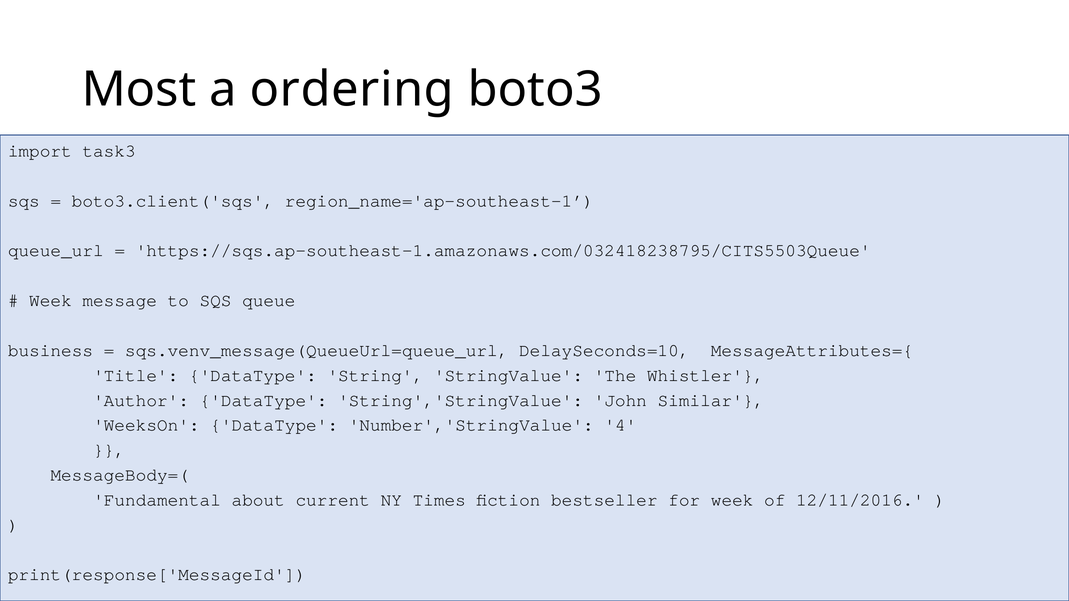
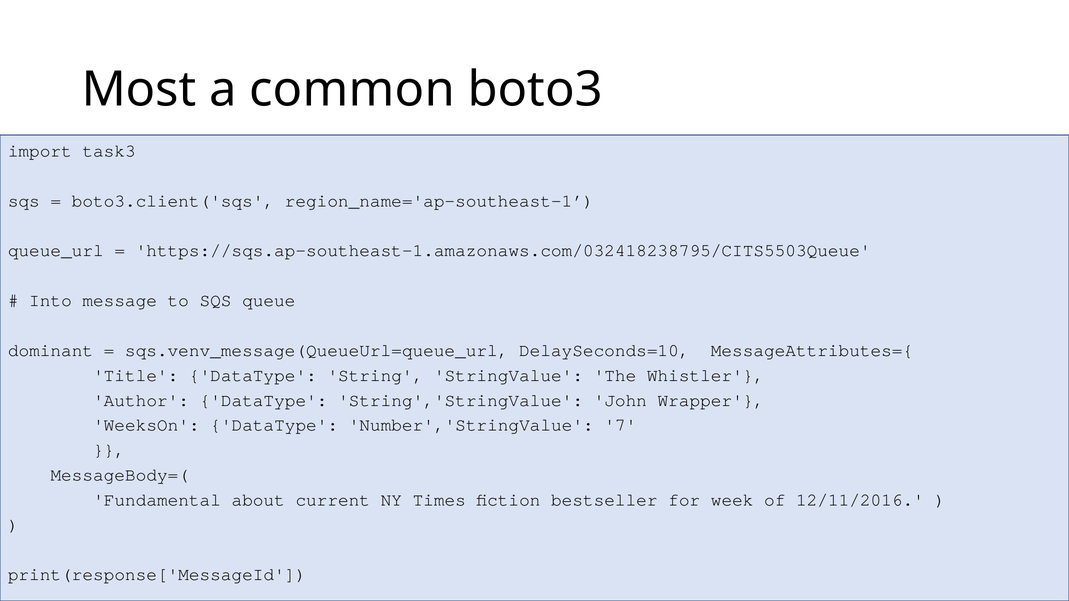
ordering: ordering -> common
Week at (50, 301): Week -> Into
business: business -> dominant
Similar: Similar -> Wrapper
4: 4 -> 7
